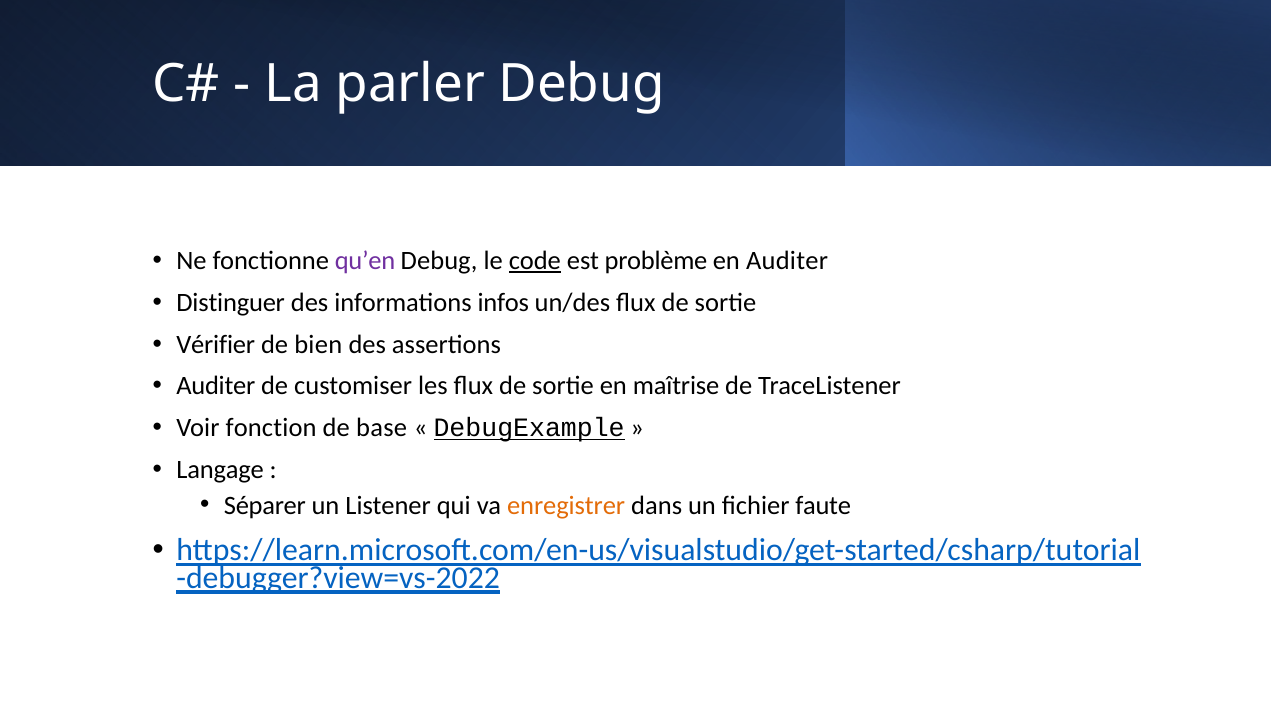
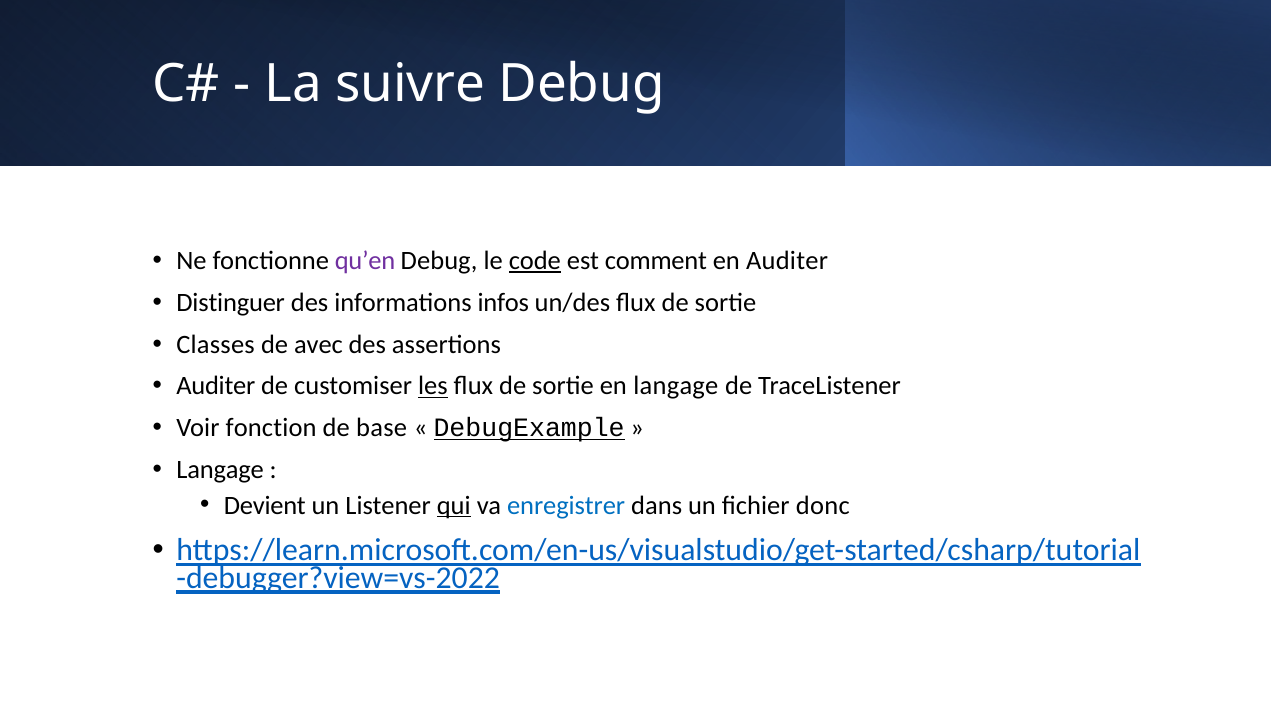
parler: parler -> suivre
problème: problème -> comment
Vérifier: Vérifier -> Classes
bien: bien -> avec
les underline: none -> present
en maîtrise: maîtrise -> langage
Séparer: Séparer -> Devient
qui underline: none -> present
enregistrer colour: orange -> blue
faute: faute -> donc
